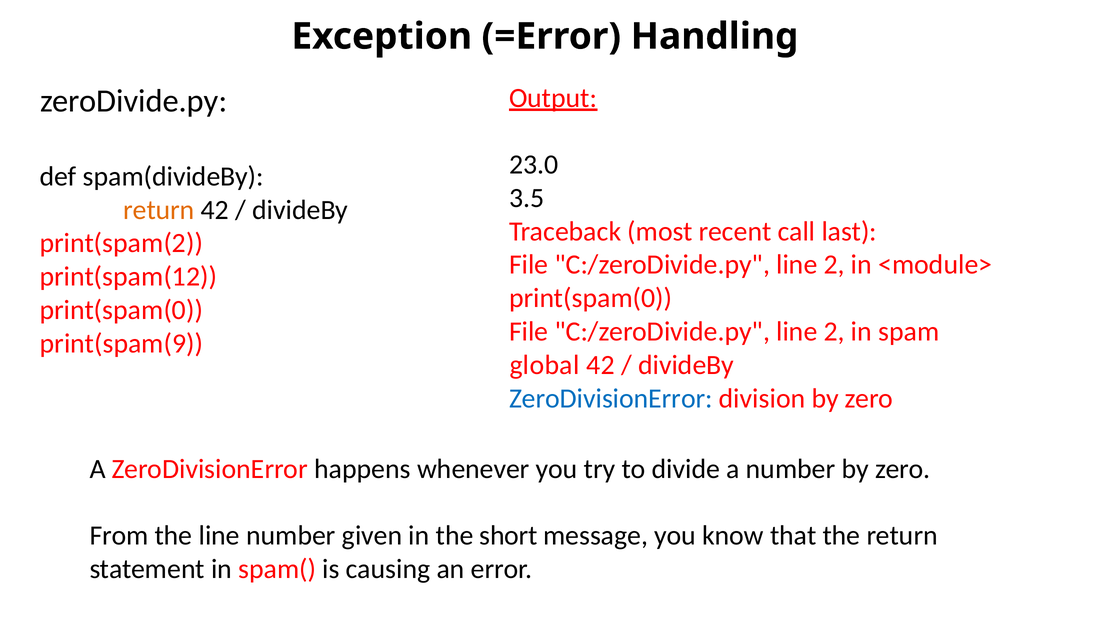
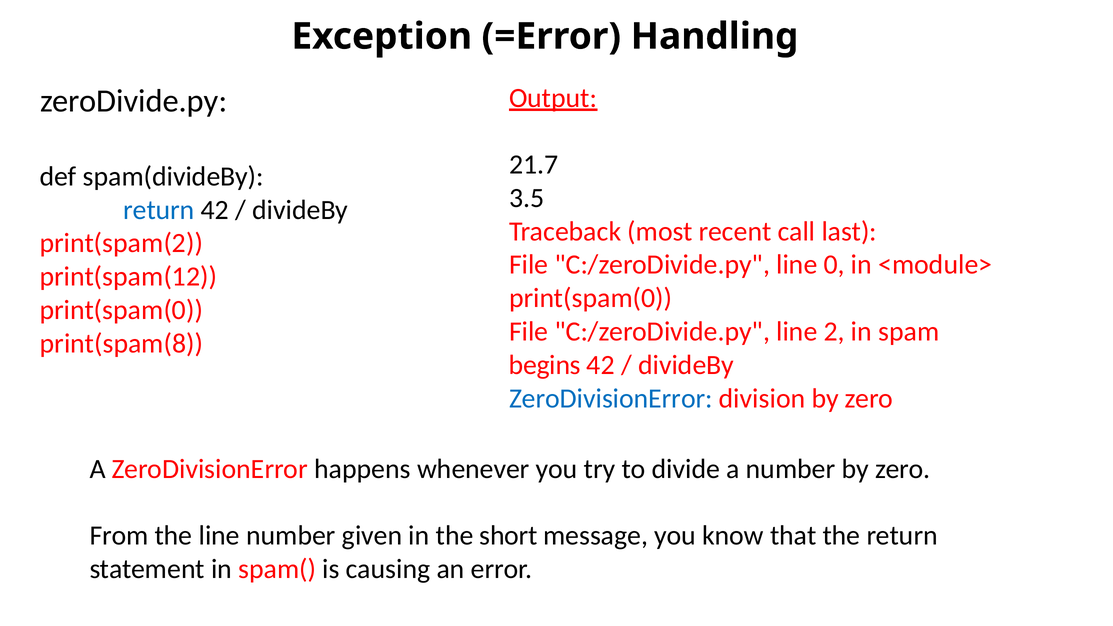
23.0: 23.0 -> 21.7
return at (159, 210) colour: orange -> blue
2 at (834, 265): 2 -> 0
print(spam(9: print(spam(9 -> print(spam(8
global: global -> begins
